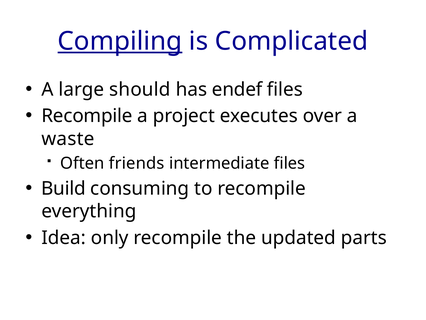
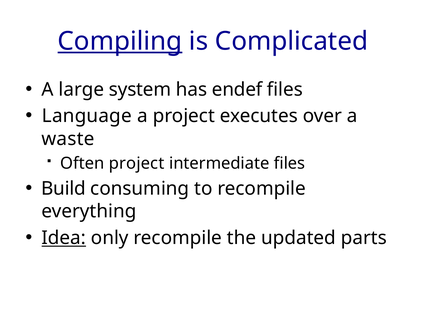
should: should -> system
Recompile at (87, 116): Recompile -> Language
Often friends: friends -> project
Idea underline: none -> present
